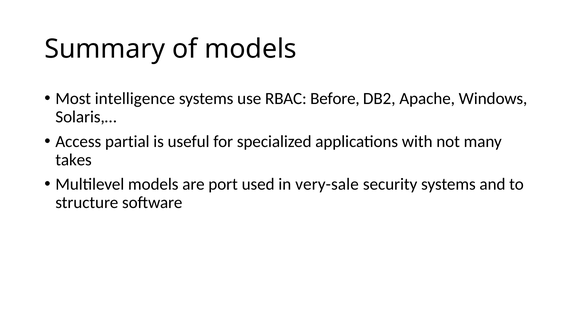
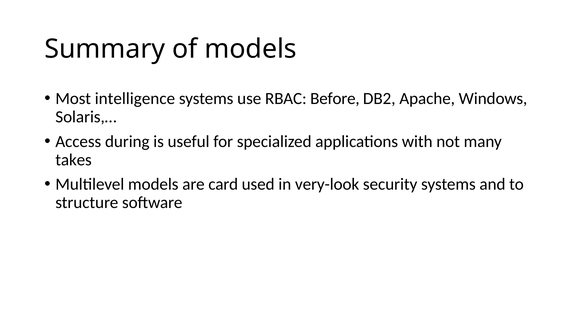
partial: partial -> during
port: port -> card
very-sale: very-sale -> very-look
